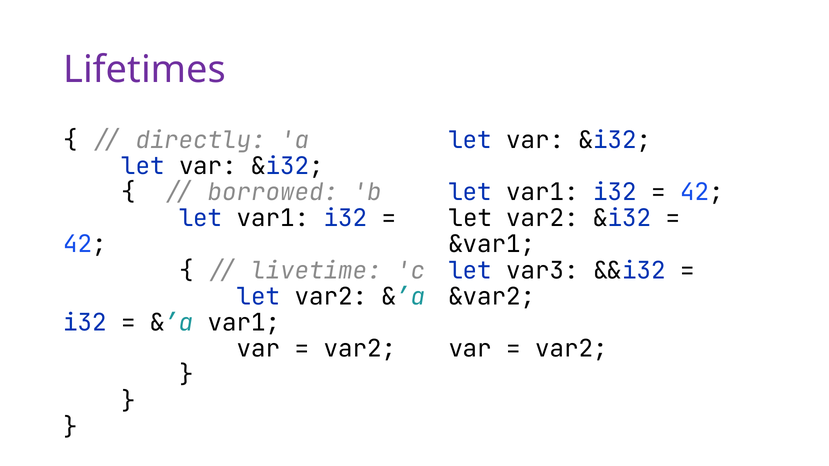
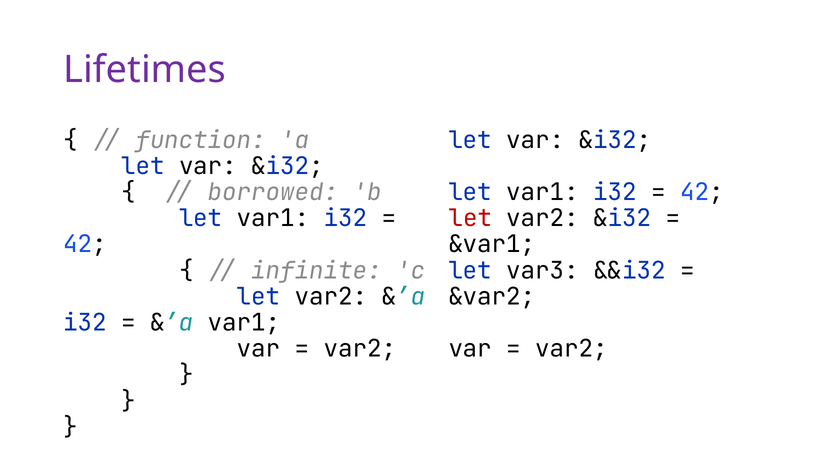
directly: directly -> function
let at (470, 219) colour: black -> red
livetime: livetime -> infinite
